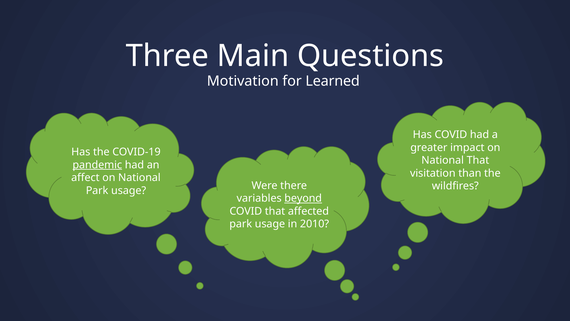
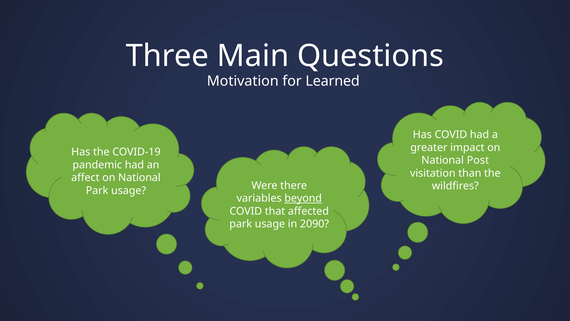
National That: That -> Post
pandemic underline: present -> none
2010: 2010 -> 2090
